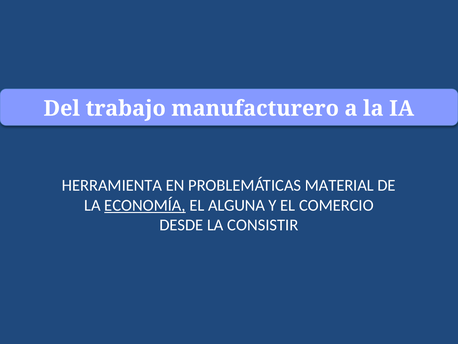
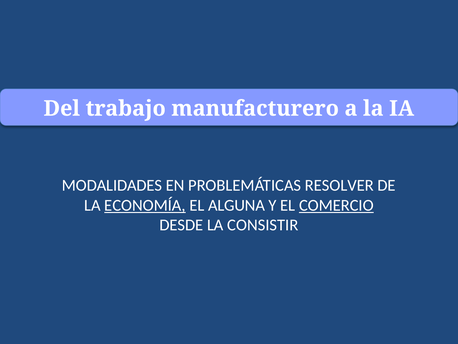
HERRAMIENTA: HERRAMIENTA -> MODALIDADES
MATERIAL: MATERIAL -> RESOLVER
COMERCIO underline: none -> present
